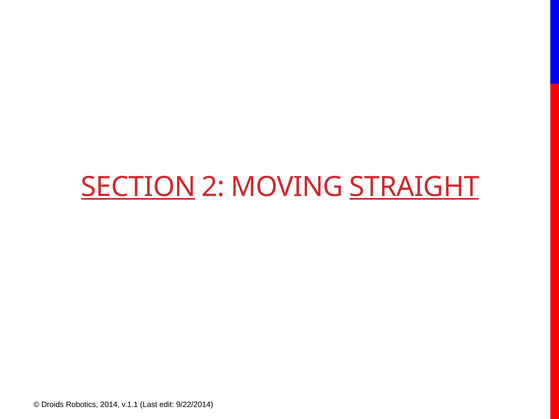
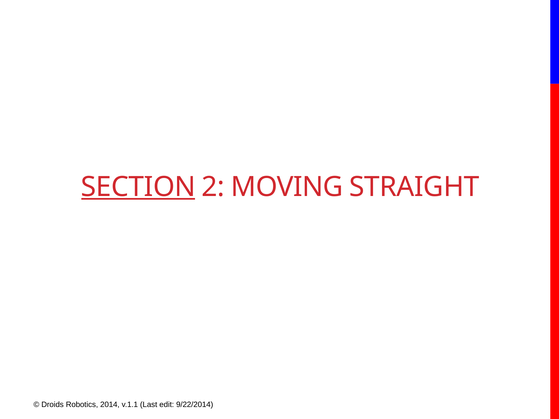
STRAIGHT underline: present -> none
